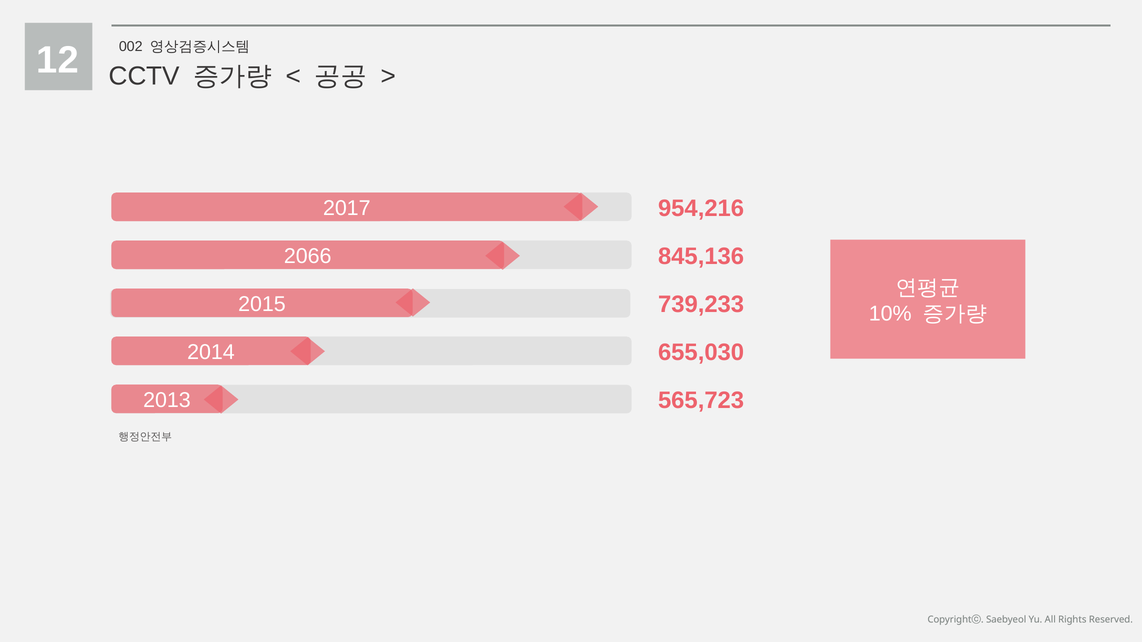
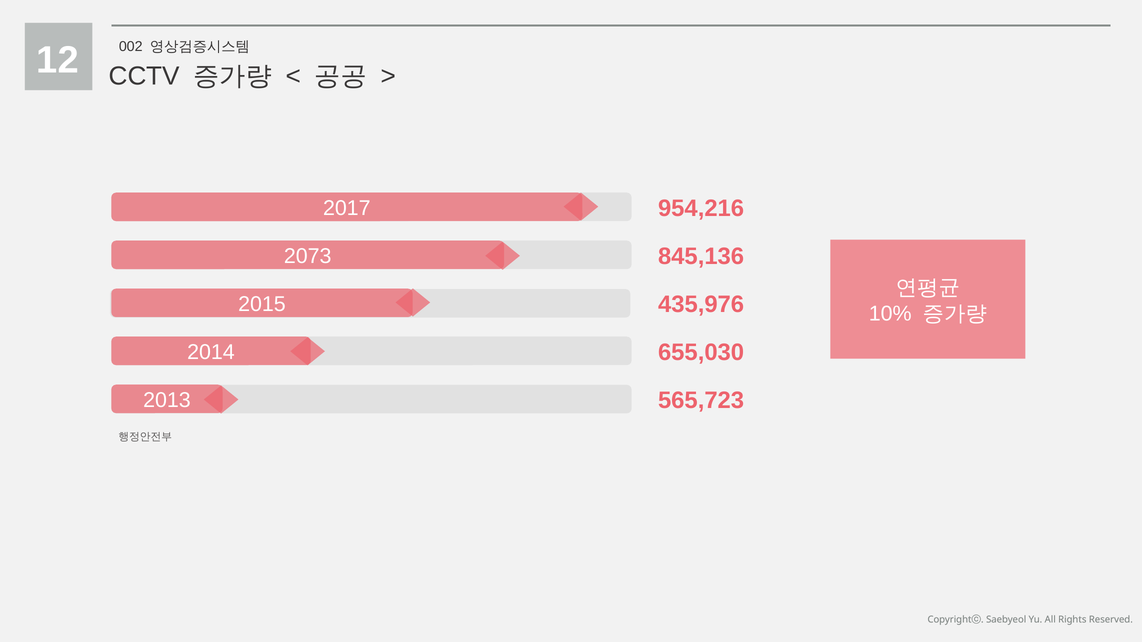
2066: 2066 -> 2073
739,233: 739,233 -> 435,976
